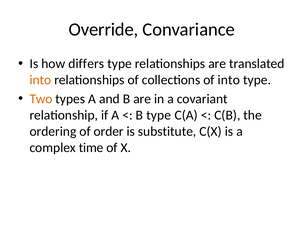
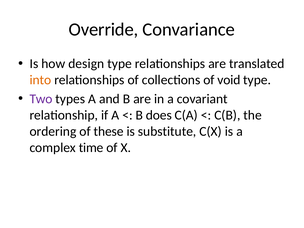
differs: differs -> design
of into: into -> void
Two colour: orange -> purple
B type: type -> does
order: order -> these
